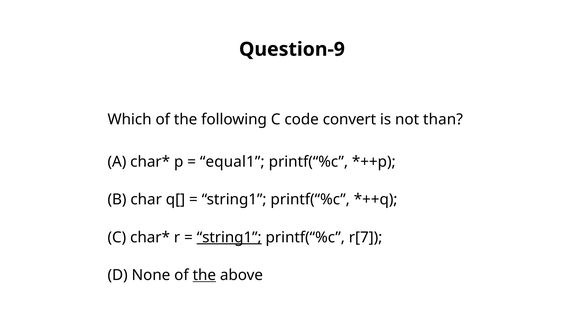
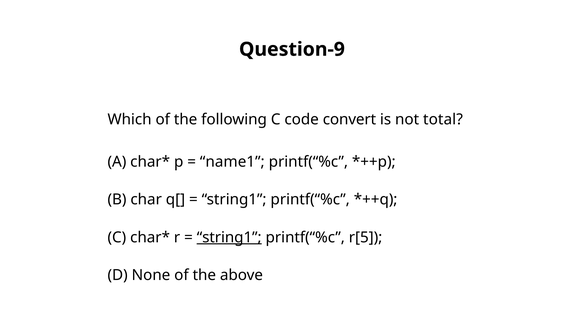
than: than -> total
equal1: equal1 -> name1
r[7: r[7 -> r[5
the at (204, 275) underline: present -> none
